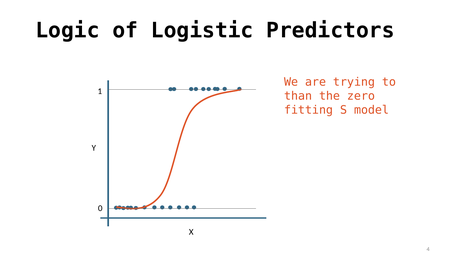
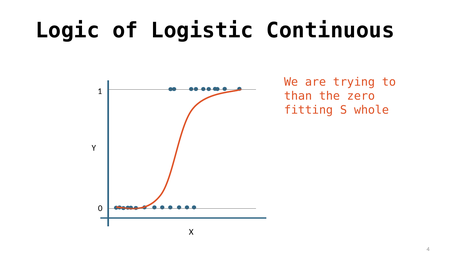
Predictors: Predictors -> Continuous
model: model -> whole
